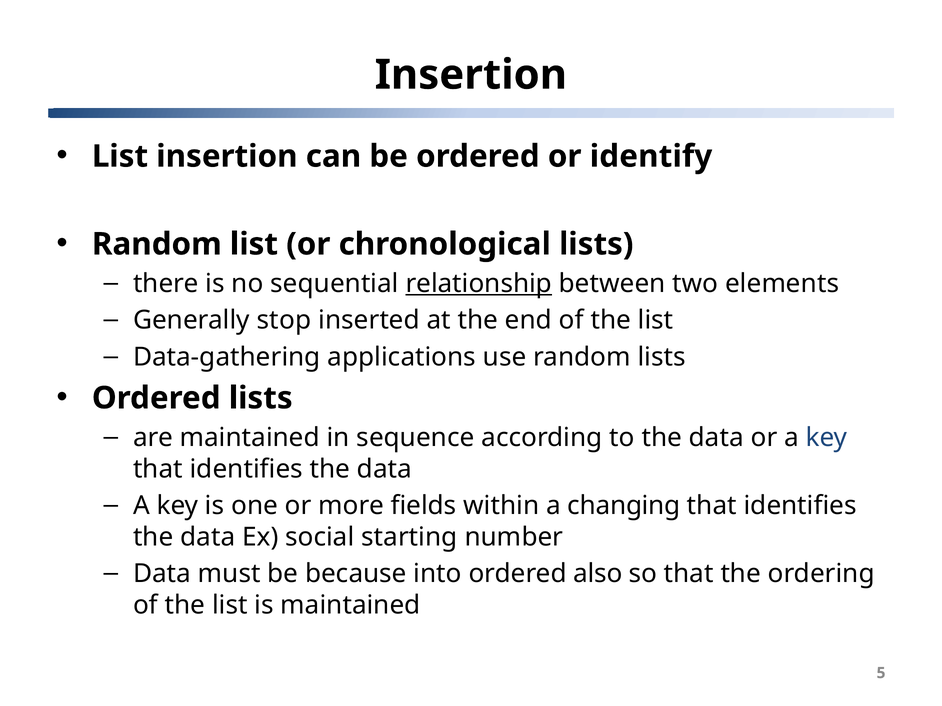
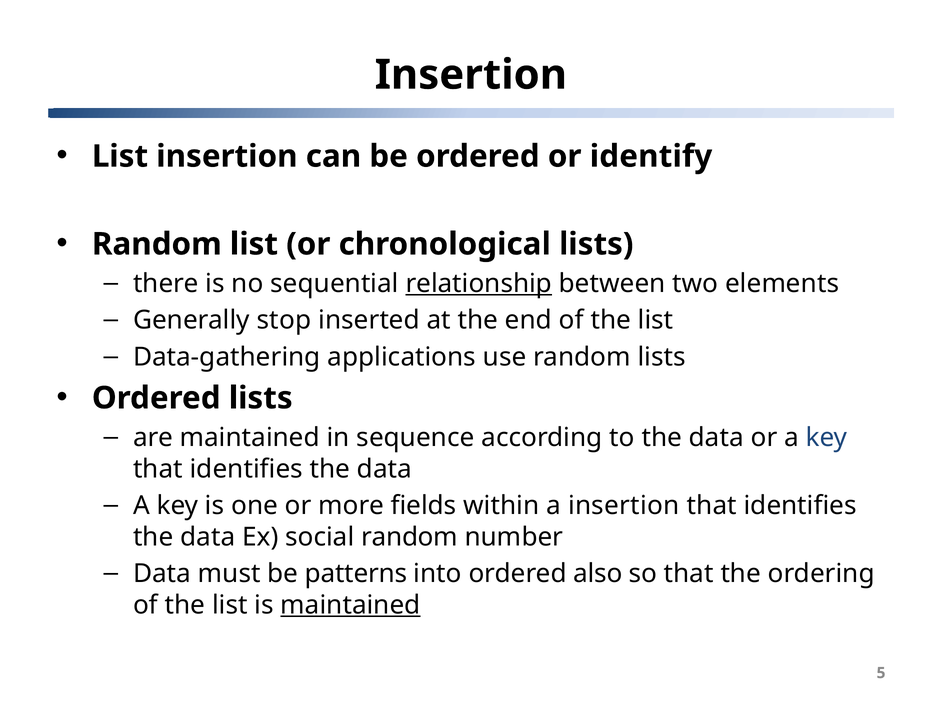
a changing: changing -> insertion
social starting: starting -> random
because: because -> patterns
maintained at (350, 605) underline: none -> present
